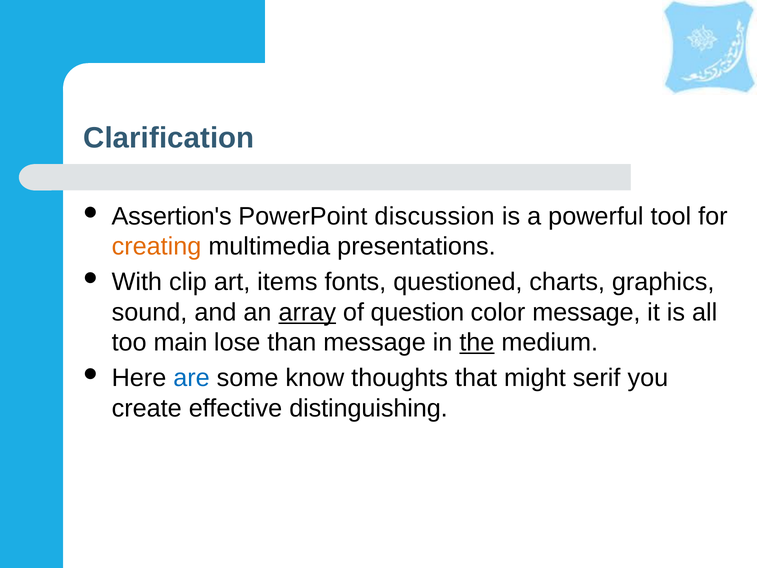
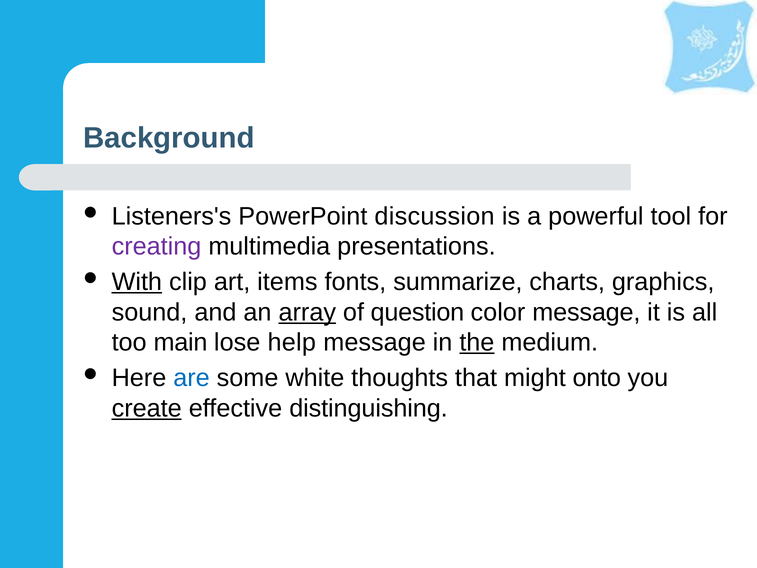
Clarification: Clarification -> Background
Assertion's: Assertion's -> Listeners's
creating colour: orange -> purple
With underline: none -> present
questioned: questioned -> summarize
than: than -> help
know: know -> white
serif: serif -> onto
create underline: none -> present
